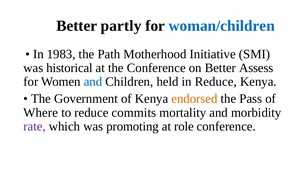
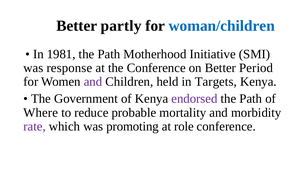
1983: 1983 -> 1981
historical: historical -> response
Assess: Assess -> Period
and at (93, 82) colour: blue -> purple
in Reduce: Reduce -> Targets
endorsed colour: orange -> purple
Pass at (251, 99): Pass -> Path
commits: commits -> probable
